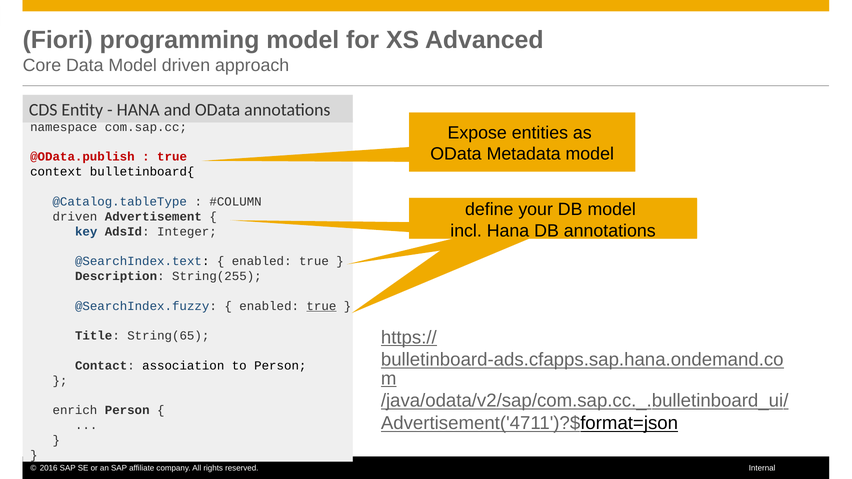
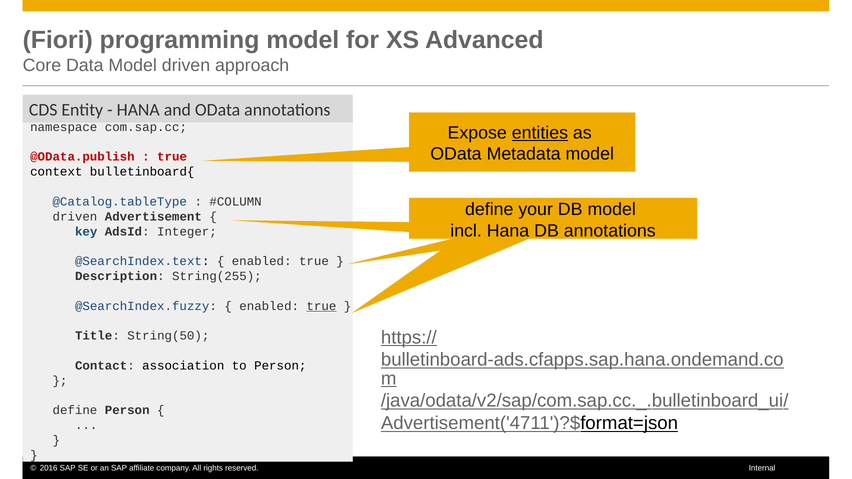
entities underline: none -> present
String(65: String(65 -> String(50
enrich at (75, 410): enrich -> define
